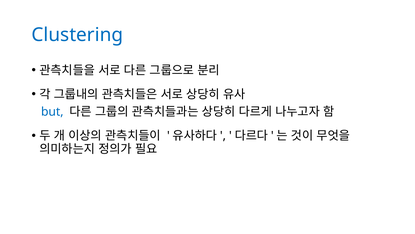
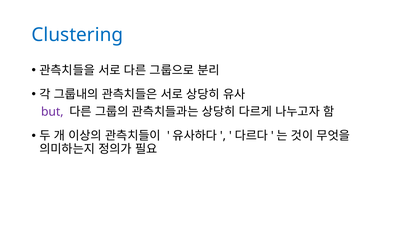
but colour: blue -> purple
